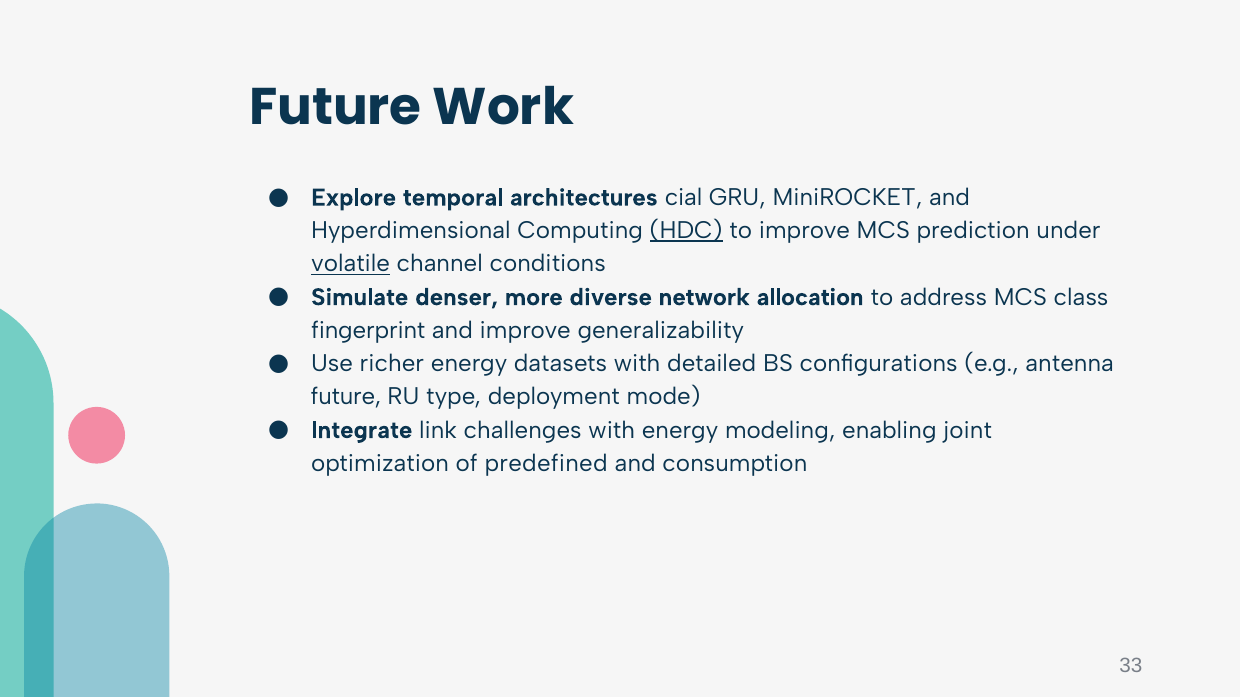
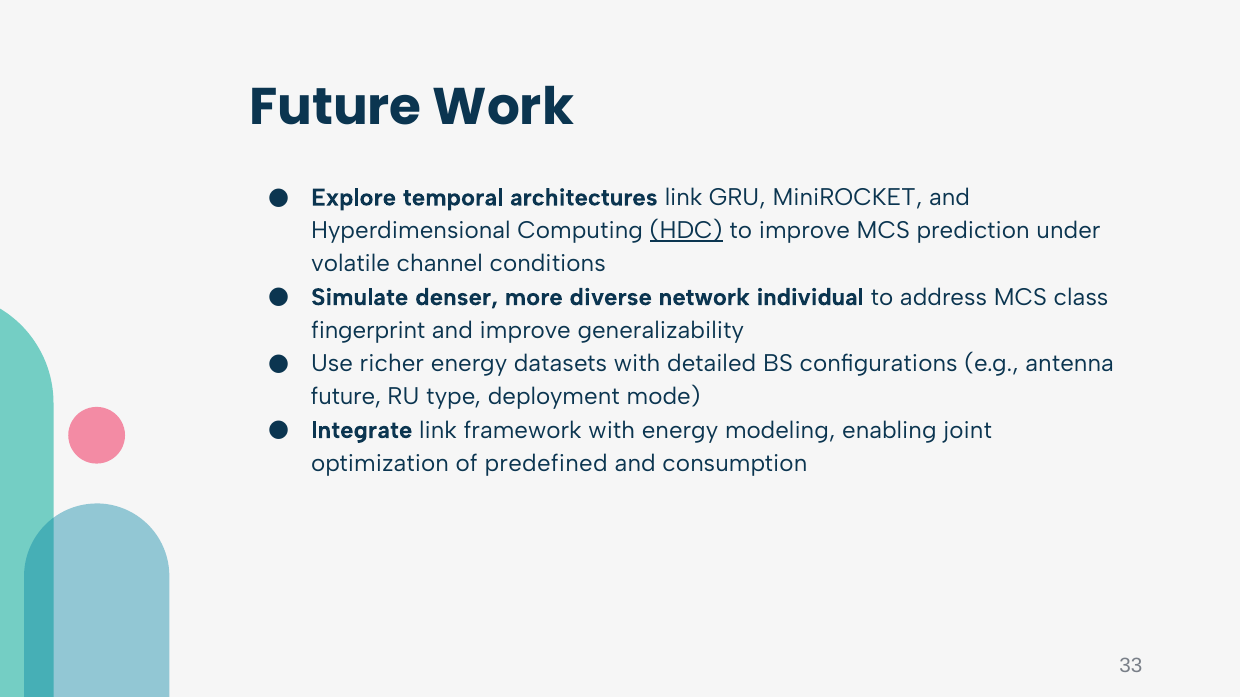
architectures cial: cial -> link
volatile underline: present -> none
allocation: allocation -> individual
challenges: challenges -> framework
